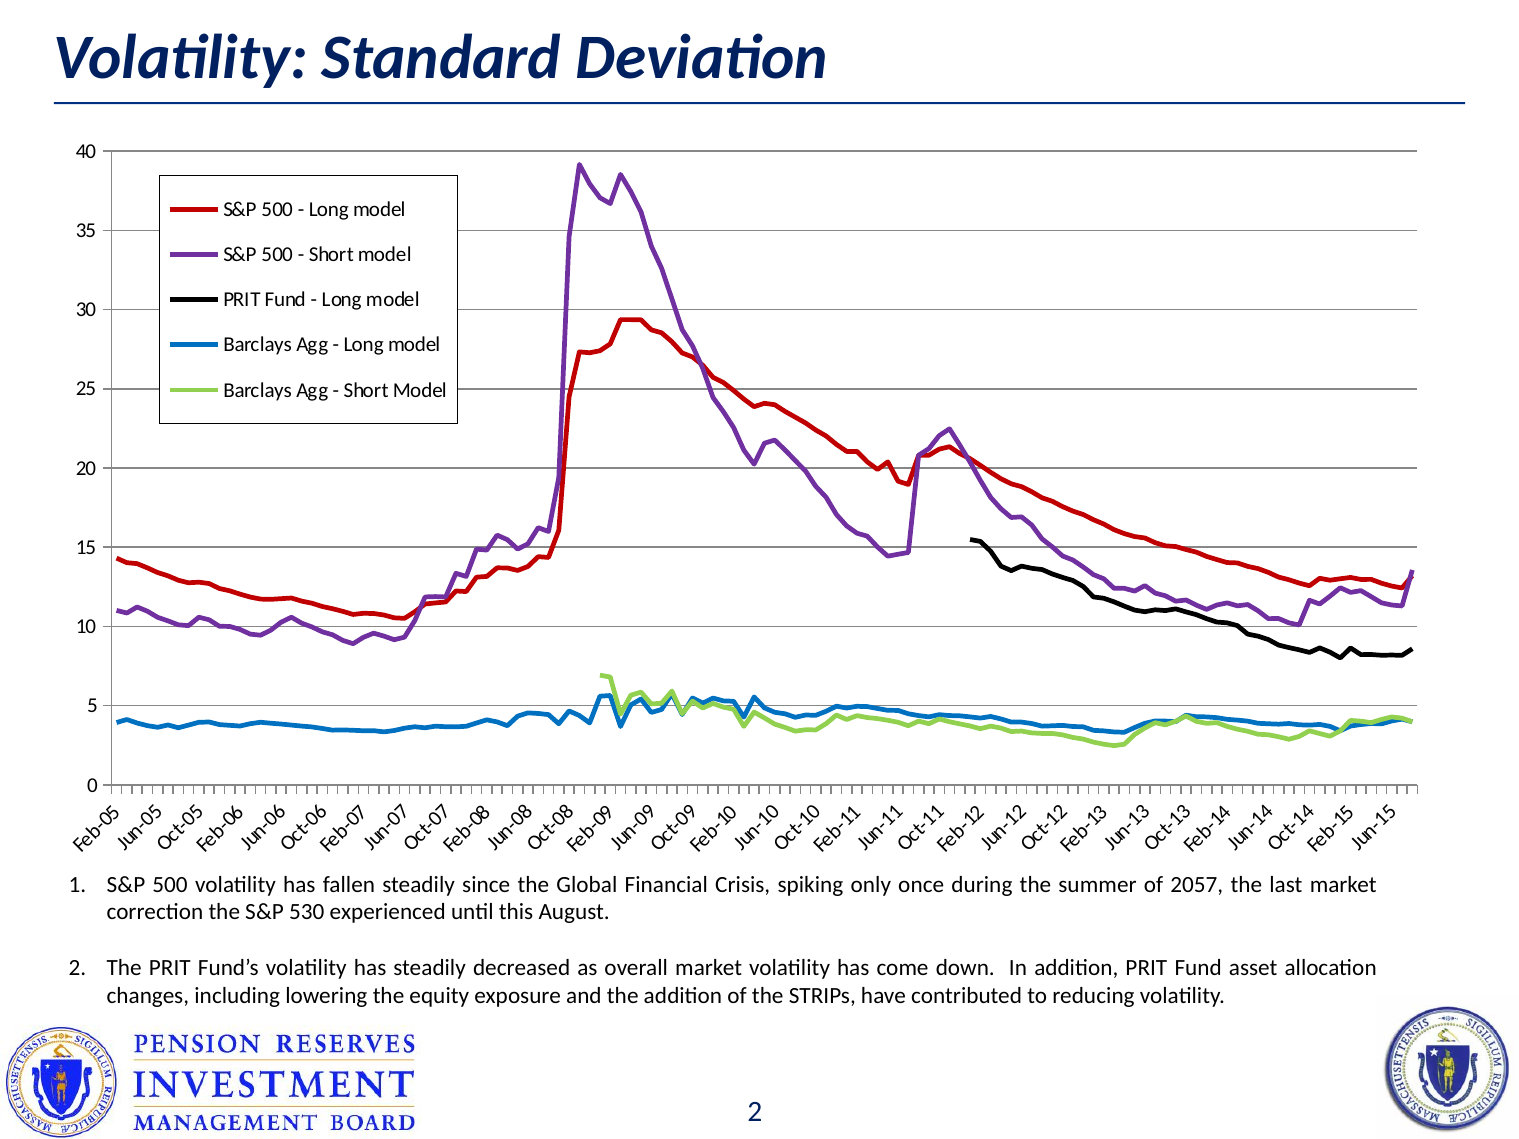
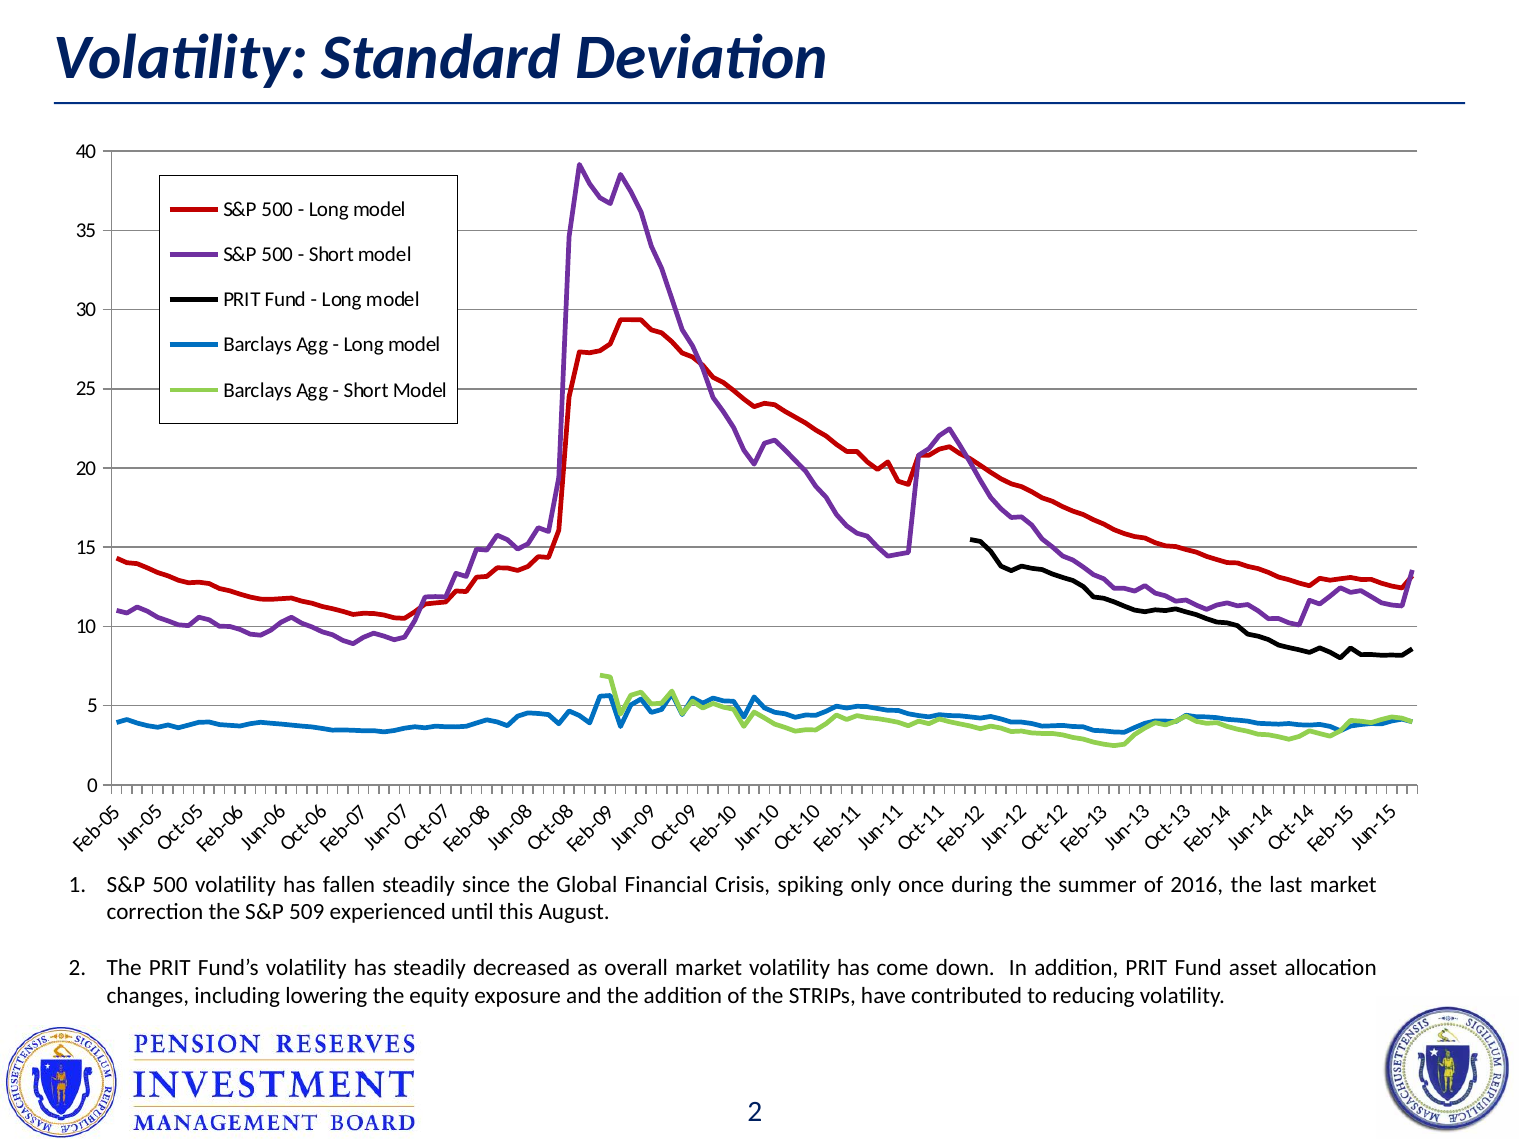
2057: 2057 -> 2016
530: 530 -> 509
